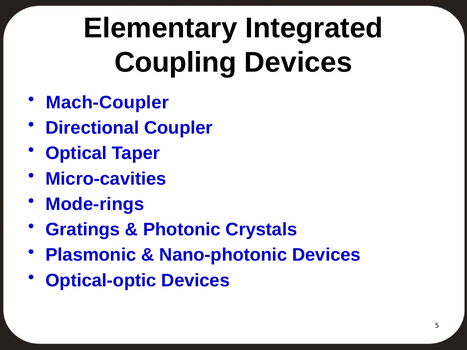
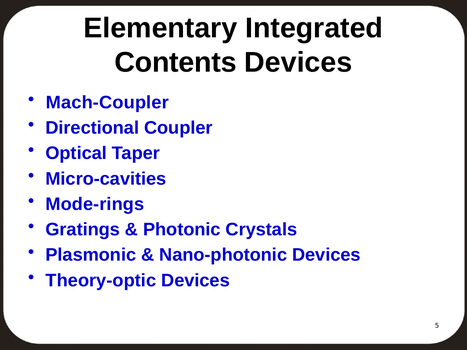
Coupling: Coupling -> Contents
Optical-optic: Optical-optic -> Theory-optic
